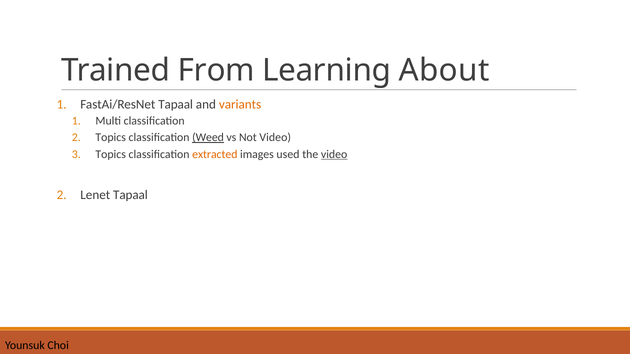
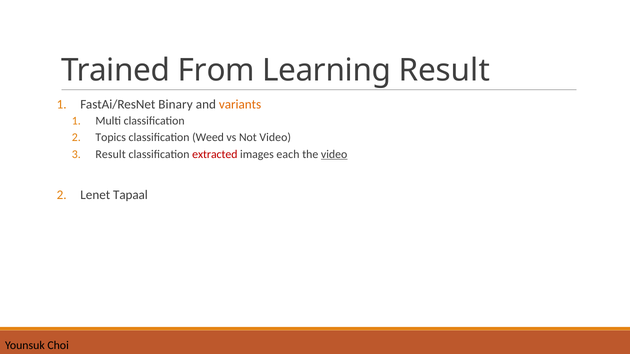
Learning About: About -> Result
FastAi/ResNet Tapaal: Tapaal -> Binary
Weed underline: present -> none
Topics at (111, 154): Topics -> Result
extracted colour: orange -> red
used: used -> each
